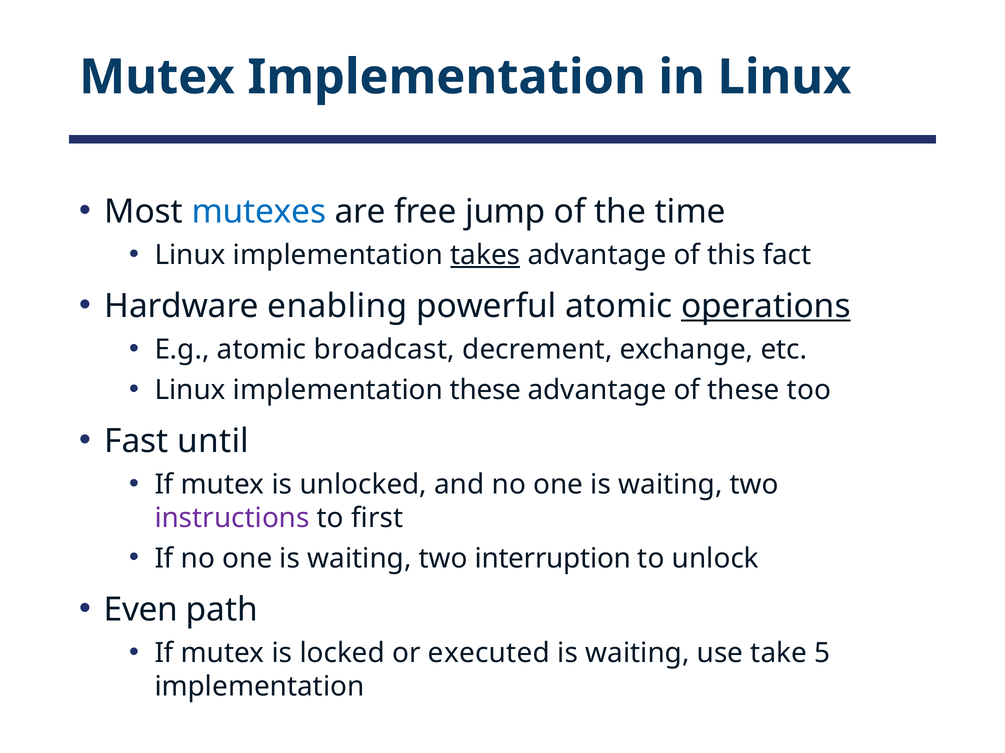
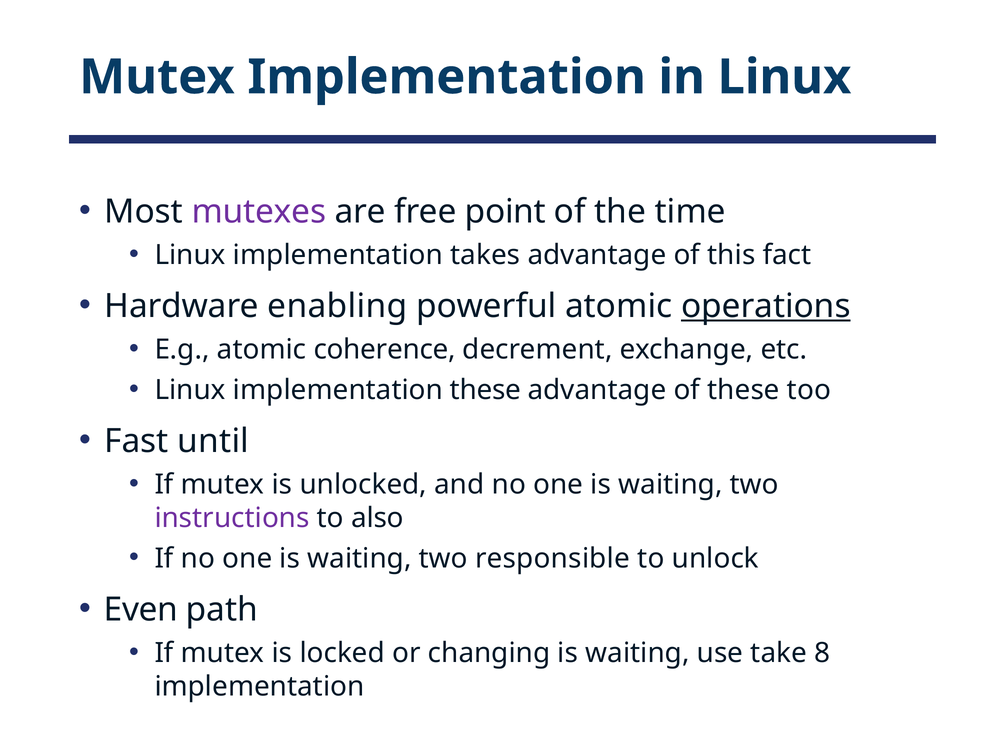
mutexes colour: blue -> purple
jump: jump -> point
takes underline: present -> none
broadcast: broadcast -> coherence
first: first -> also
interruption: interruption -> responsible
executed: executed -> changing
5: 5 -> 8
